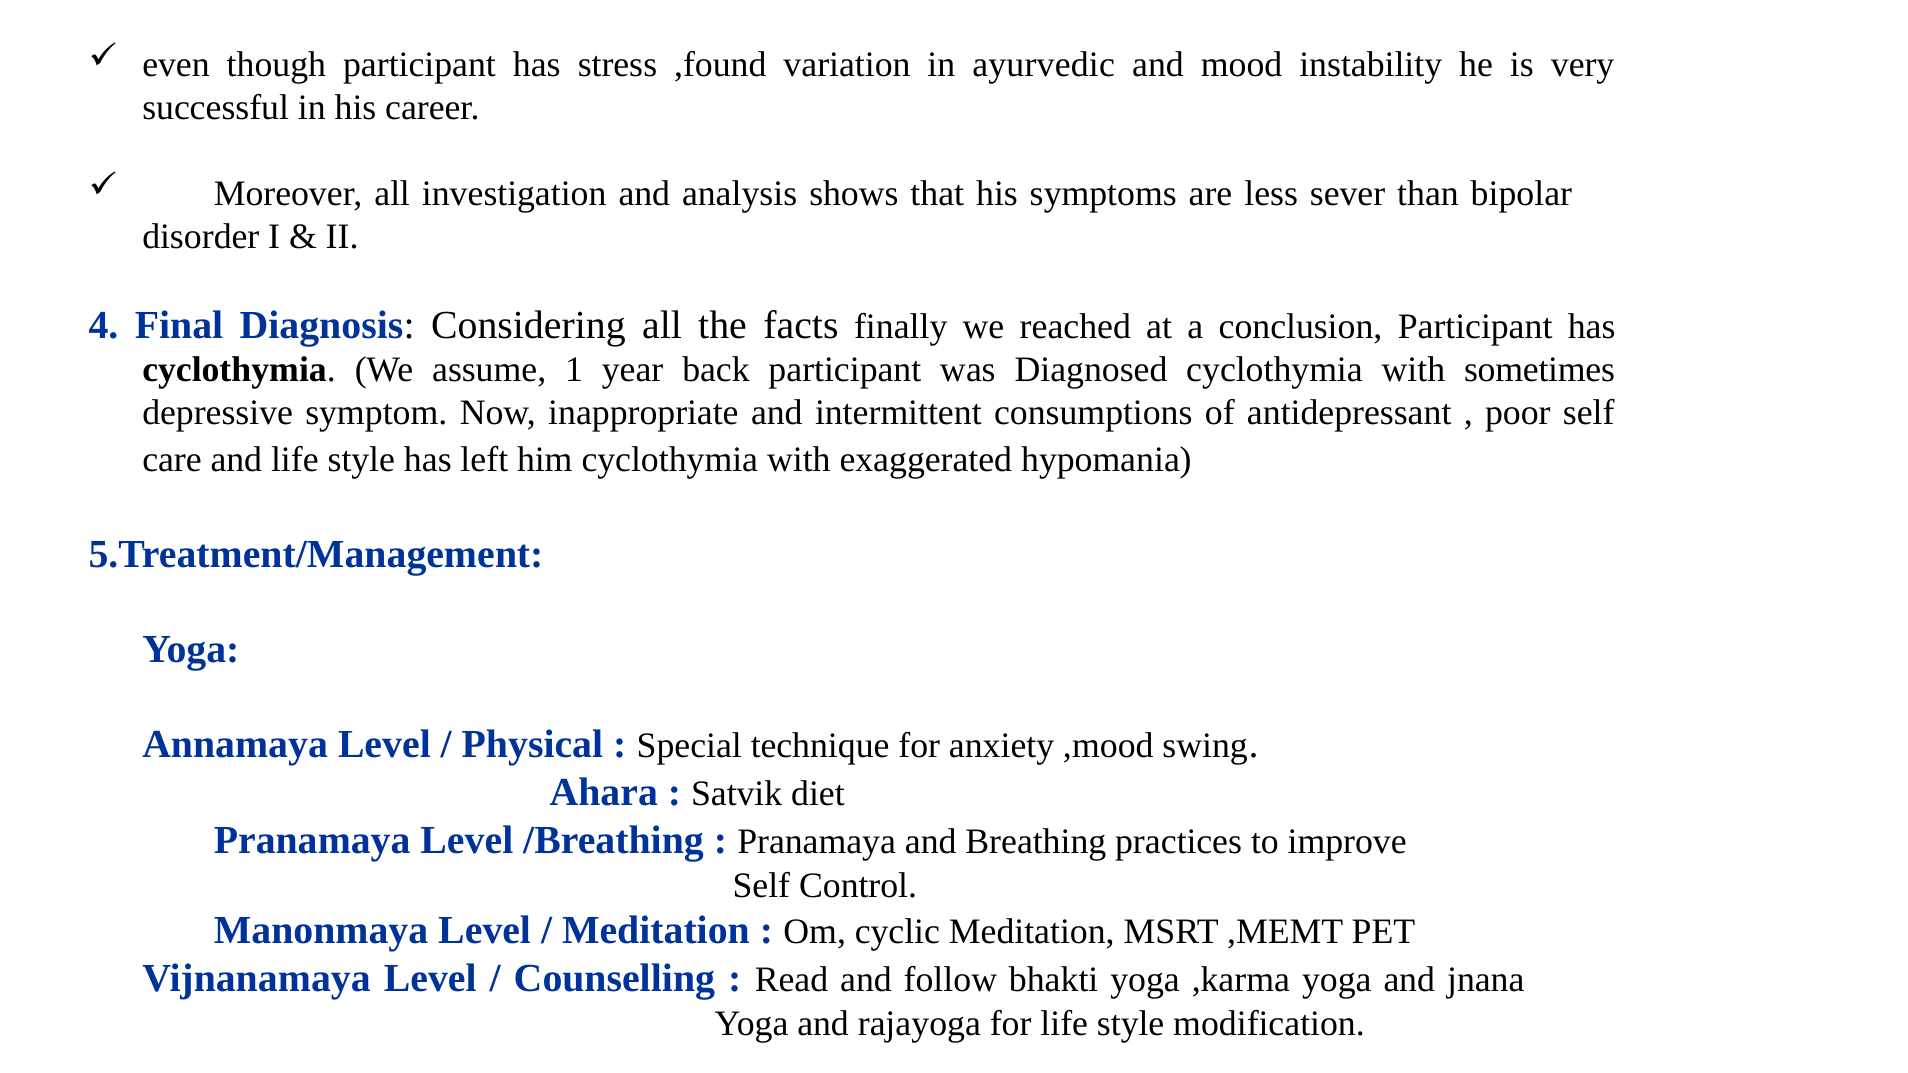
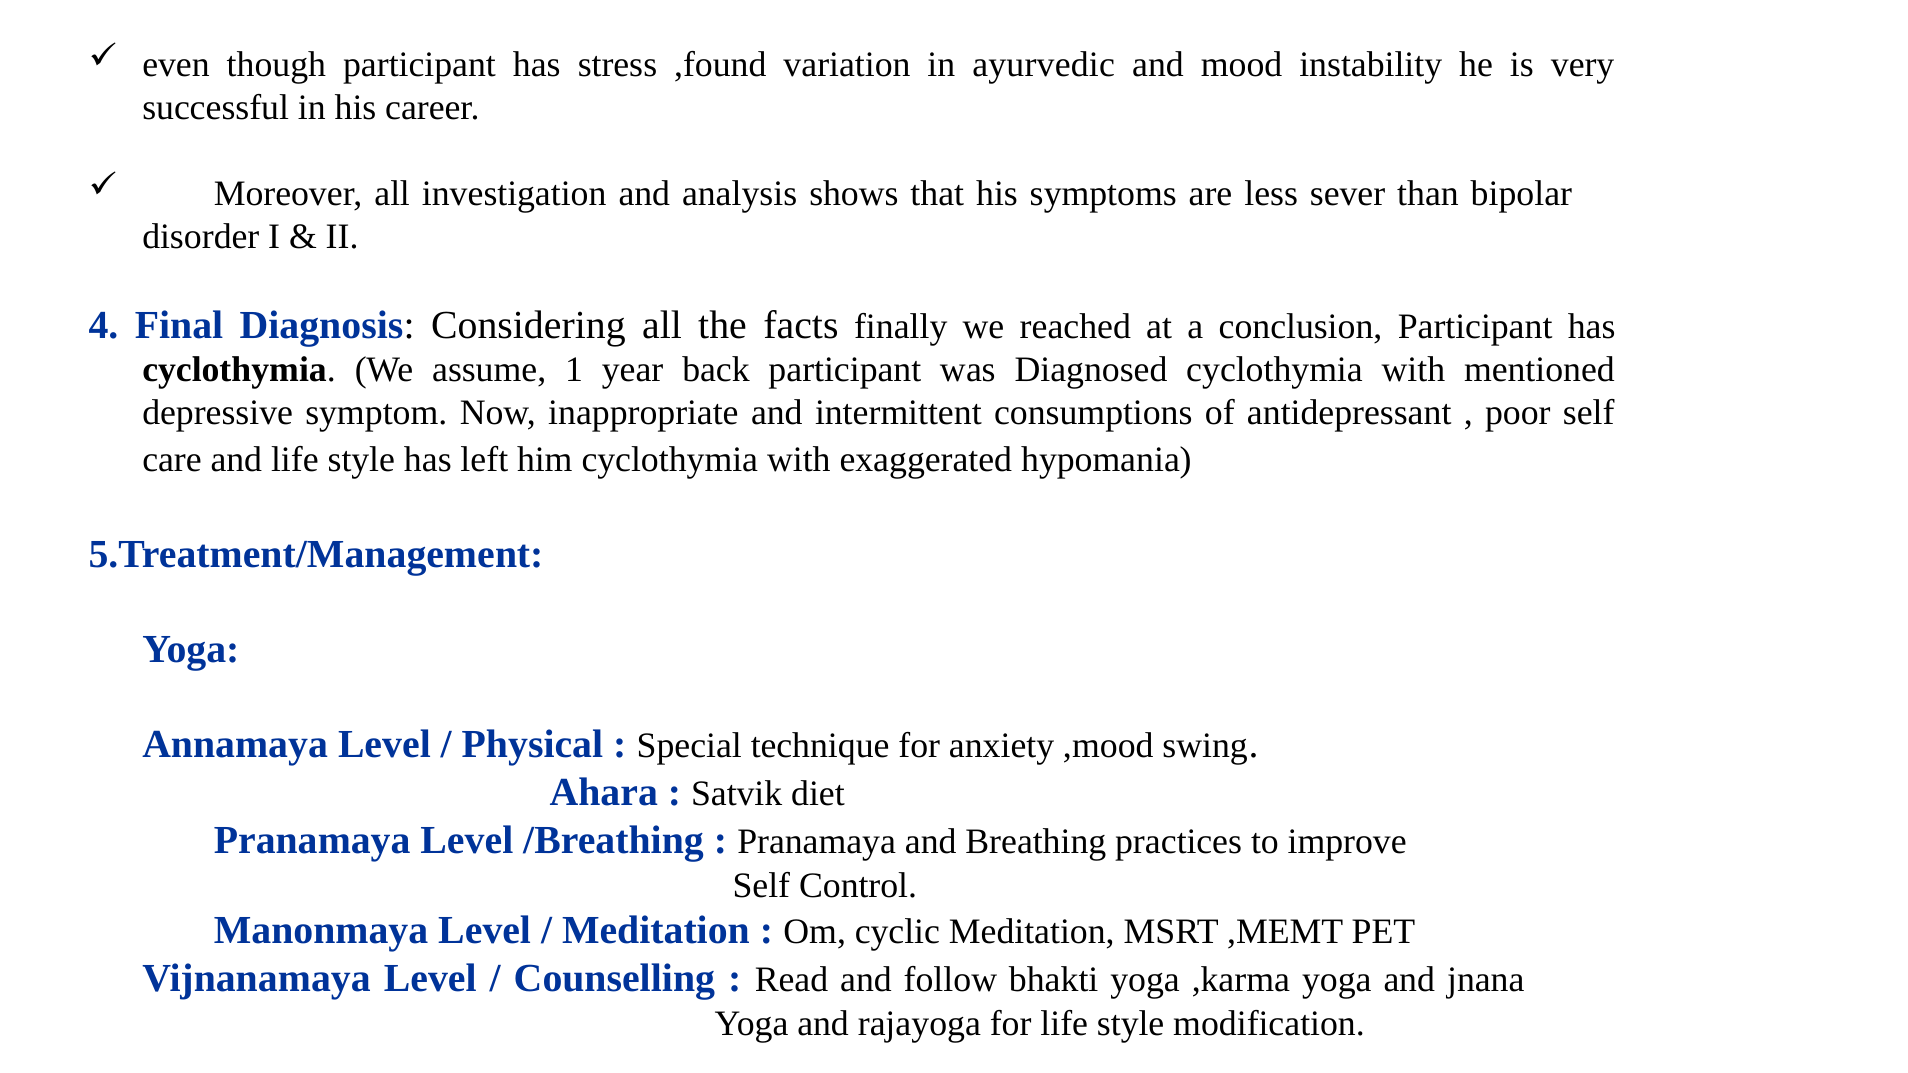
sometimes: sometimes -> mentioned
